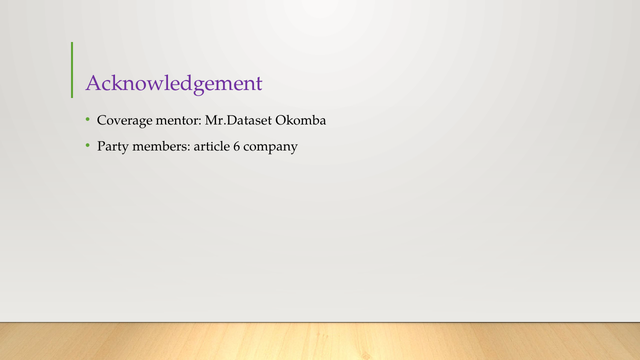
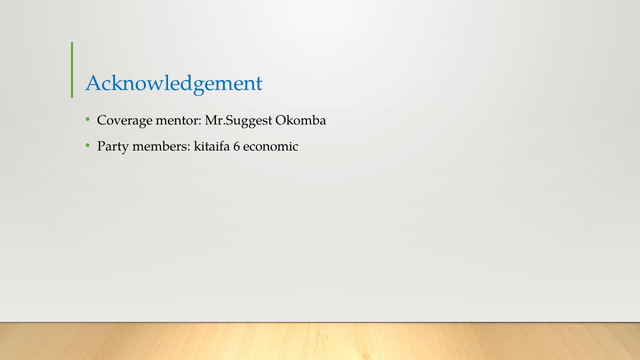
Acknowledgement colour: purple -> blue
Mr.Dataset: Mr.Dataset -> Mr.Suggest
article: article -> kitaifa
company: company -> economic
